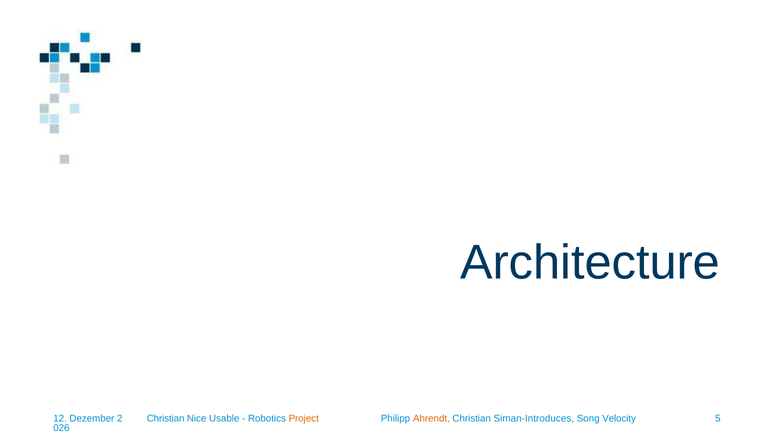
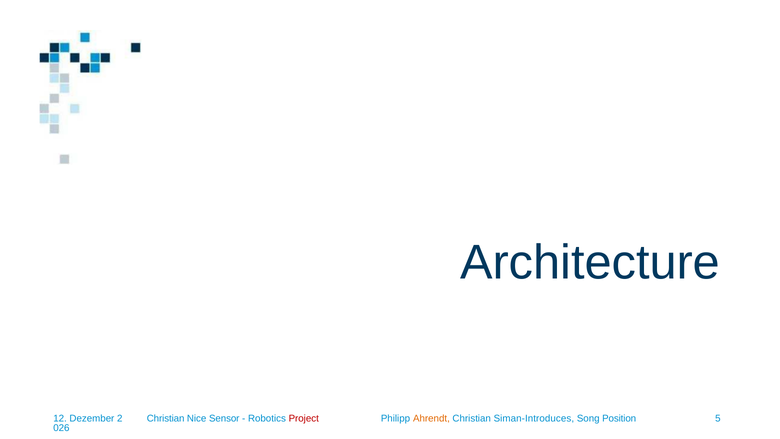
Usable: Usable -> Sensor
Project colour: orange -> red
Velocity: Velocity -> Position
